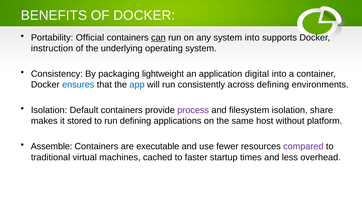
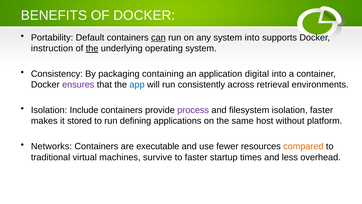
Official: Official -> Default
the at (92, 48) underline: none -> present
lightweight: lightweight -> containing
ensures colour: blue -> purple
across defining: defining -> retrieval
Default: Default -> Include
isolation share: share -> faster
Assemble: Assemble -> Networks
compared colour: purple -> orange
cached: cached -> survive
